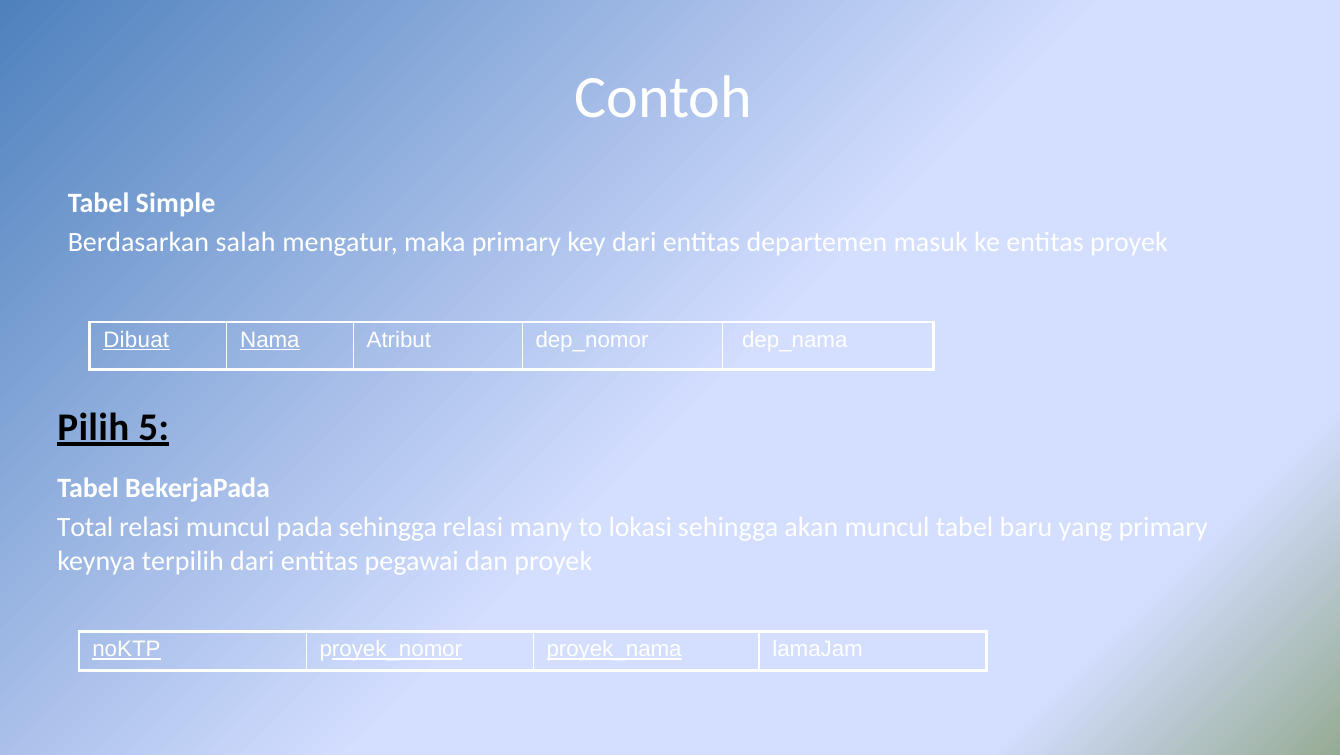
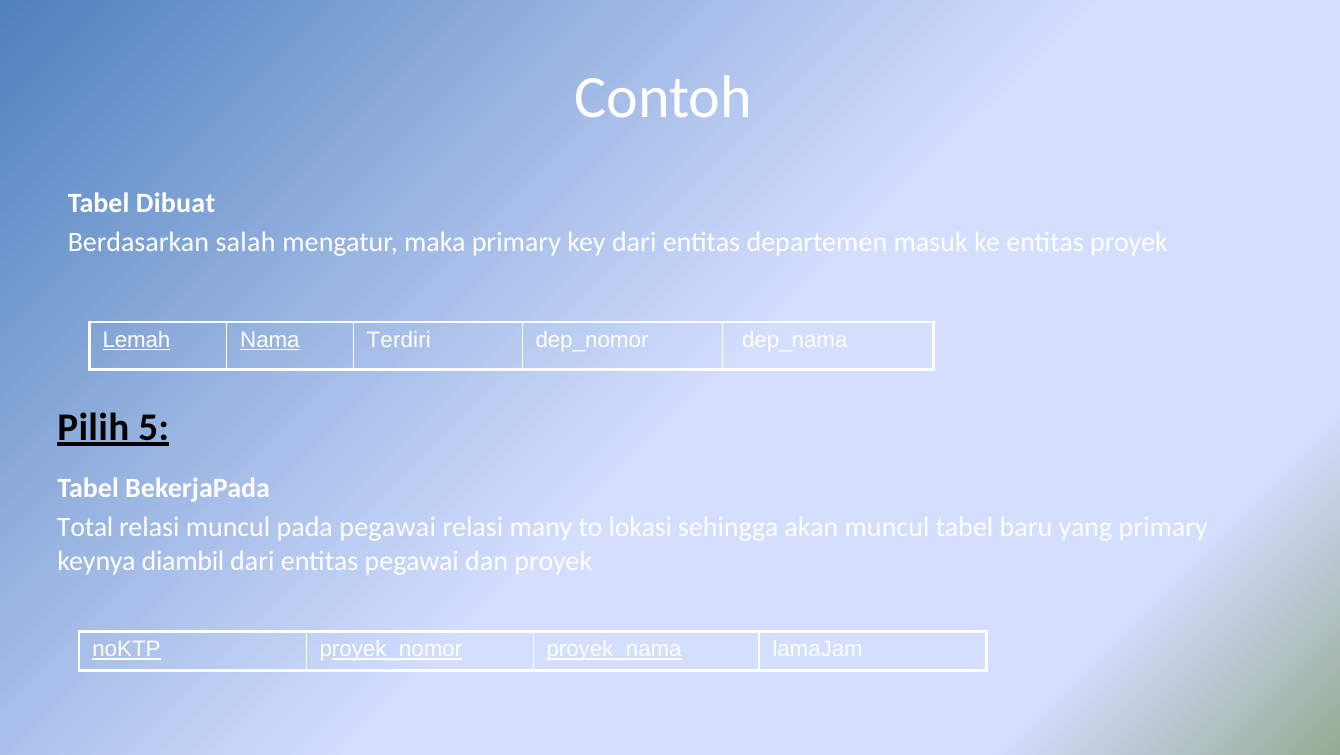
Simple: Simple -> Dibuat
Dibuat: Dibuat -> Lemah
Atribut: Atribut -> Terdiri
pada sehingga: sehingga -> pegawai
terpilih: terpilih -> diambil
